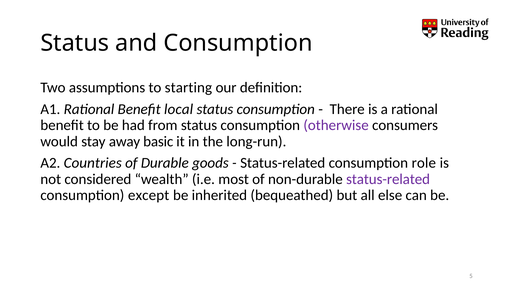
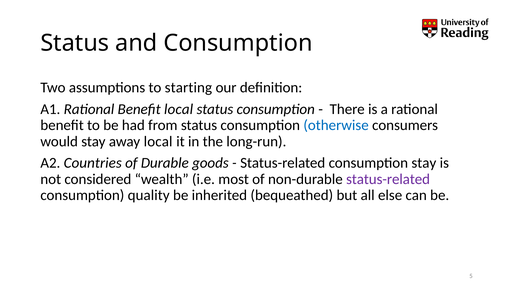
otherwise colour: purple -> blue
away basic: basic -> local
consumption role: role -> stay
except: except -> quality
